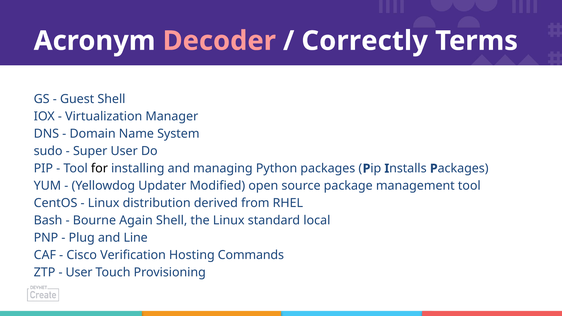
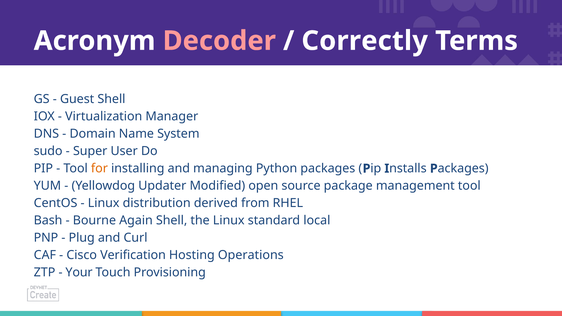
for colour: black -> orange
Line: Line -> Curl
Commands: Commands -> Operations
User at (79, 273): User -> Your
